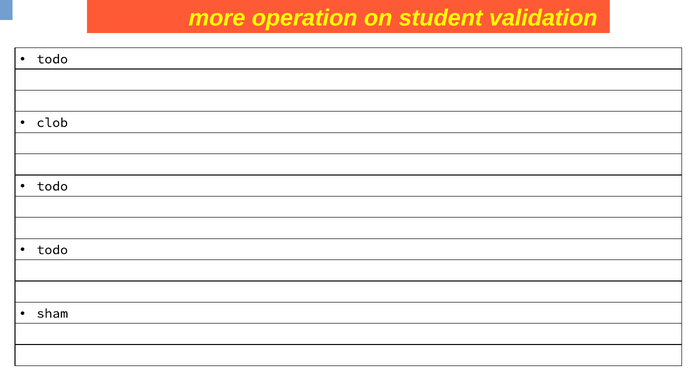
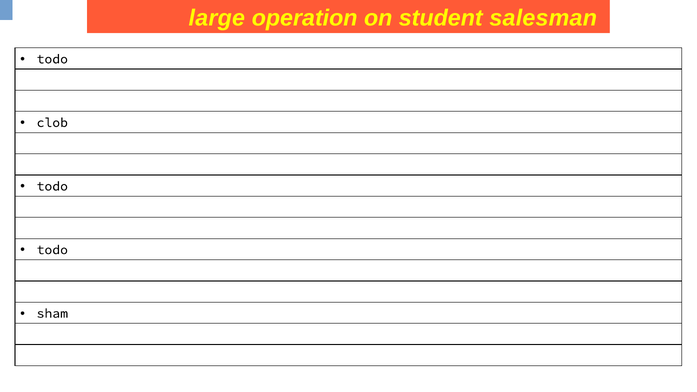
more: more -> large
validation: validation -> salesman
